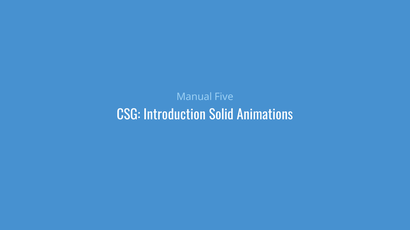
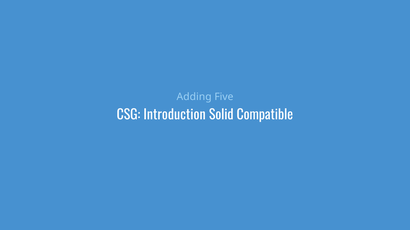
Manual: Manual -> Adding
Animations: Animations -> Compatible
